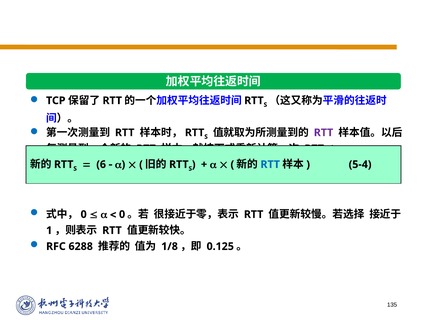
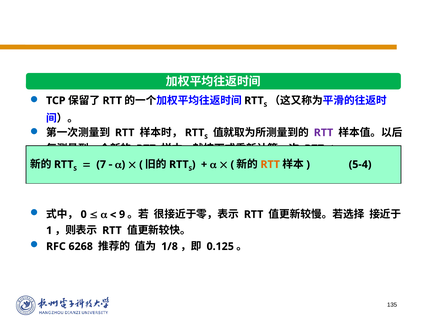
6: 6 -> 7
RTT at (270, 164) colour: blue -> orange
0 at (122, 214): 0 -> 9
6288: 6288 -> 6268
